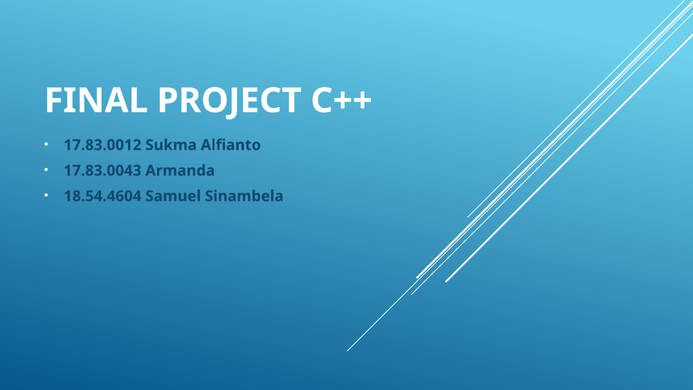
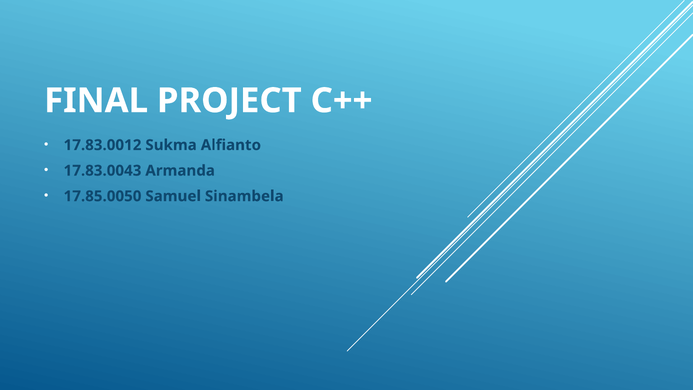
18.54.4604: 18.54.4604 -> 17.85.0050
